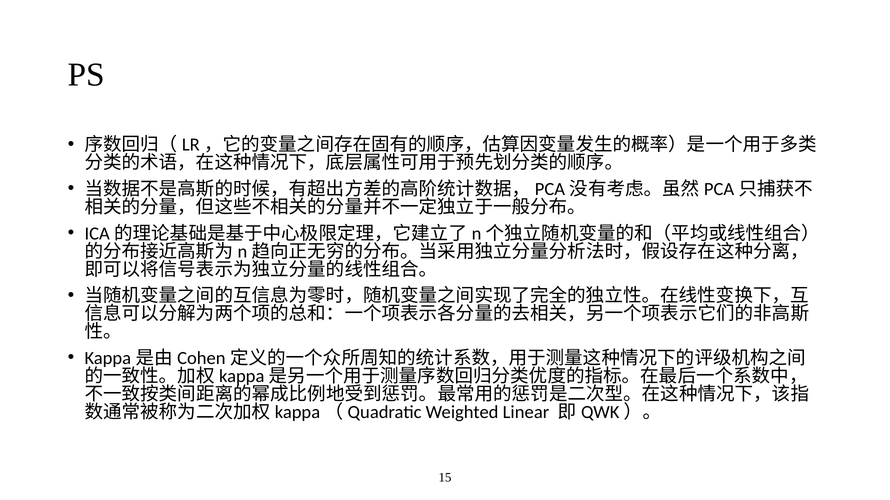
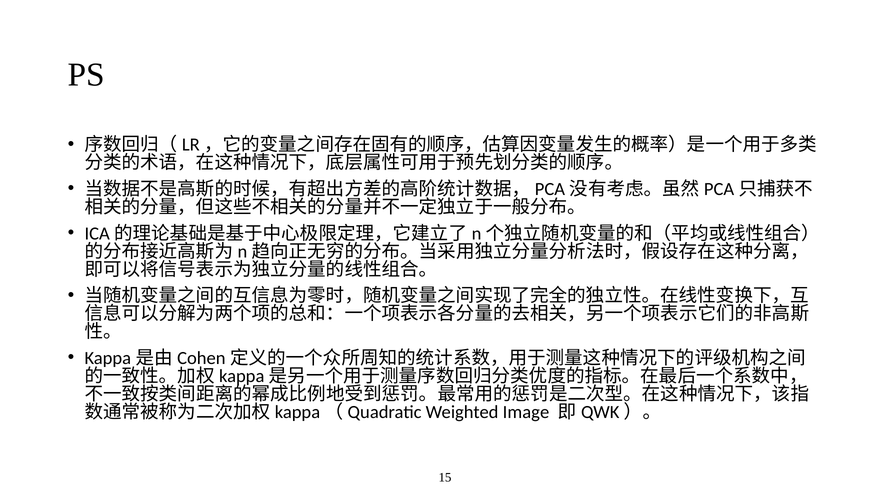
Linear: Linear -> Image
